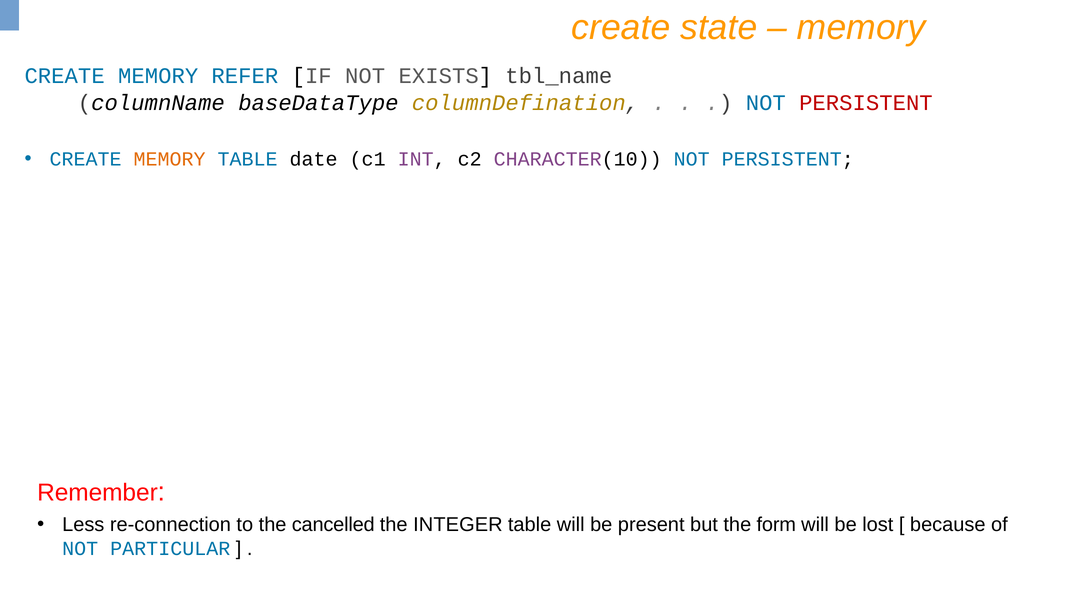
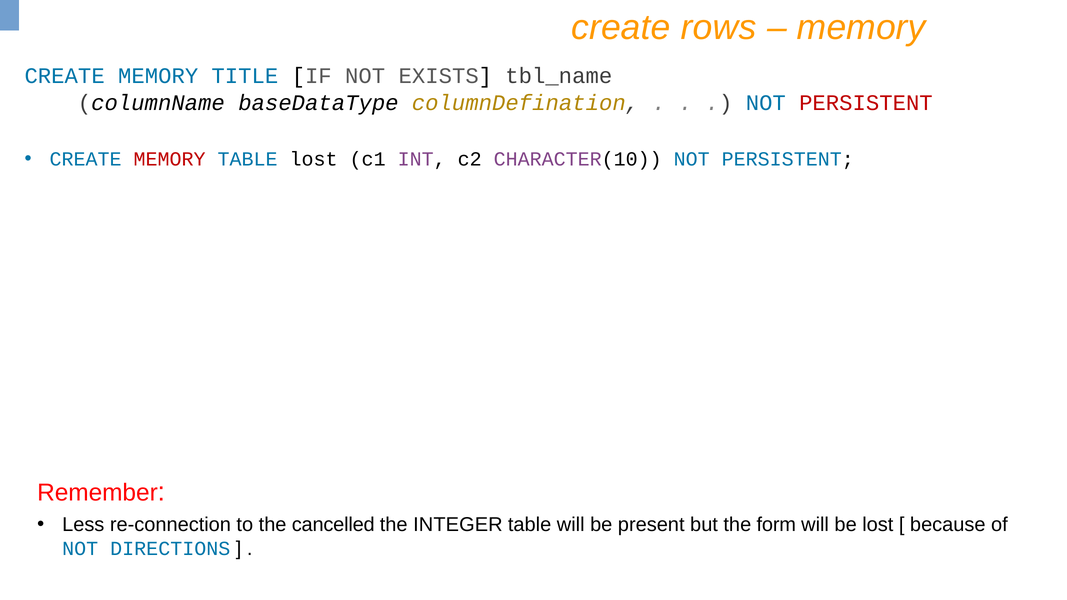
state: state -> rows
REFER: REFER -> TITLE
MEMORY at (170, 159) colour: orange -> red
TABLE date: date -> lost
PARTICULAR: PARTICULAR -> DIRECTIONS
